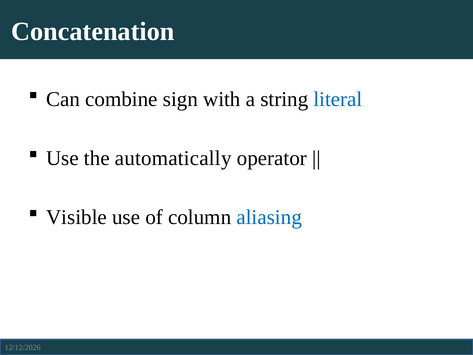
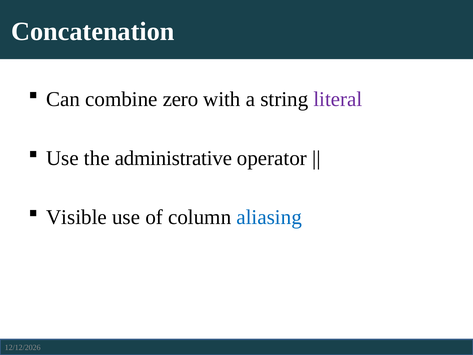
sign: sign -> zero
literal colour: blue -> purple
automatically: automatically -> administrative
